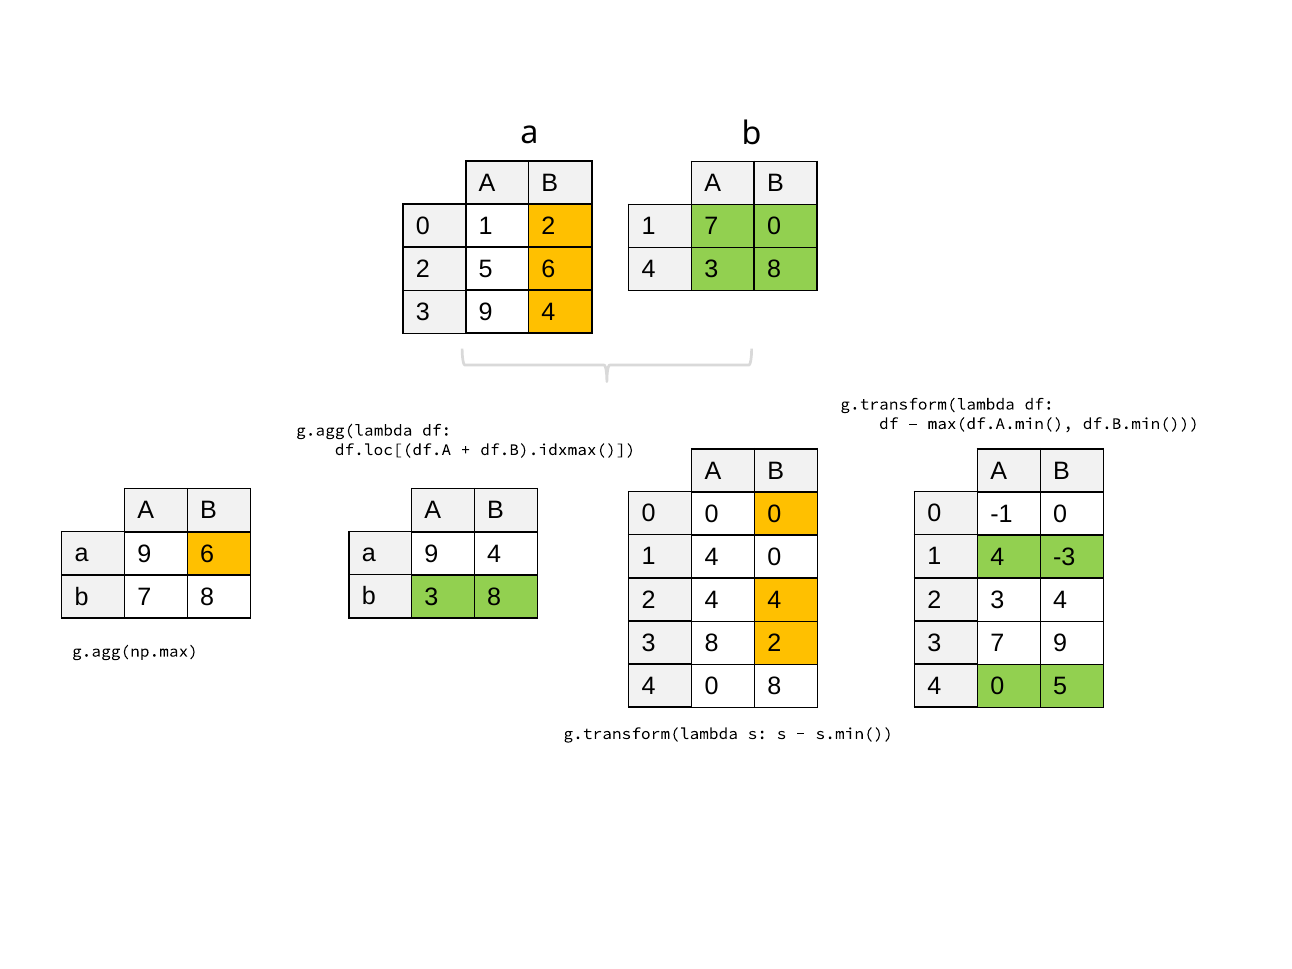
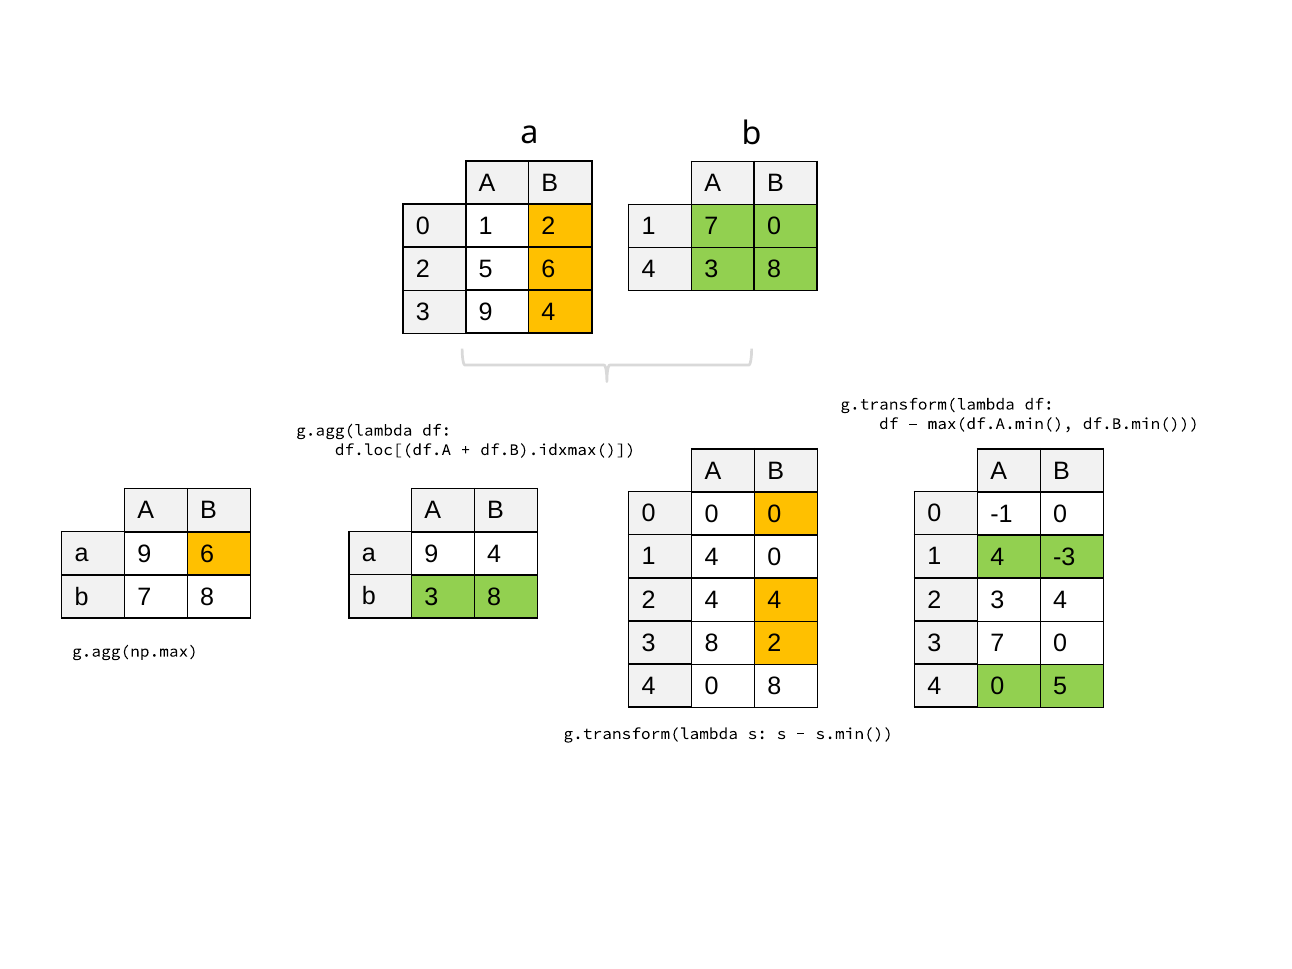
9 at (1060, 643): 9 -> 0
